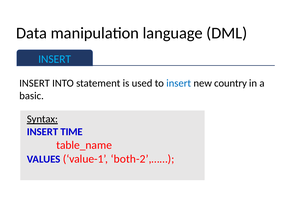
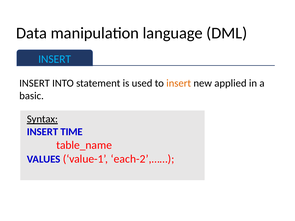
insert at (179, 83) colour: blue -> orange
country: country -> applied
both-2’,……: both-2’,…… -> each-2’,……
